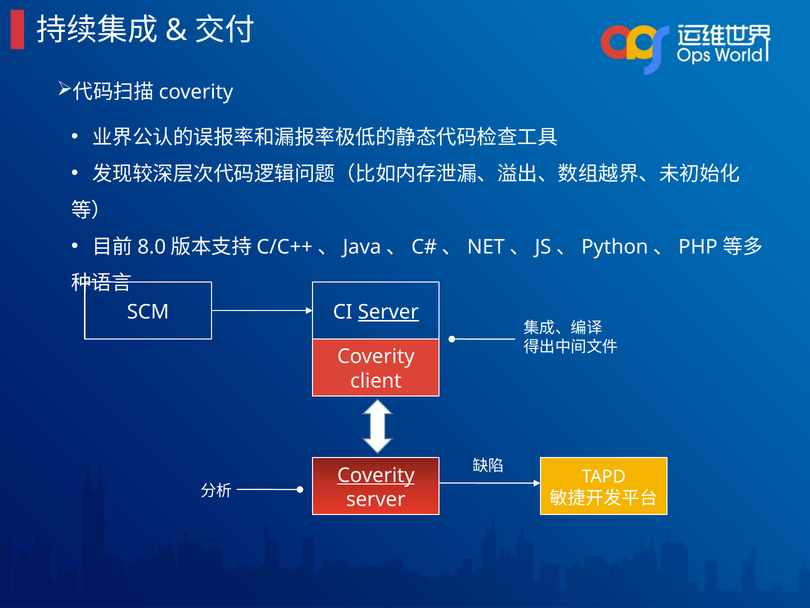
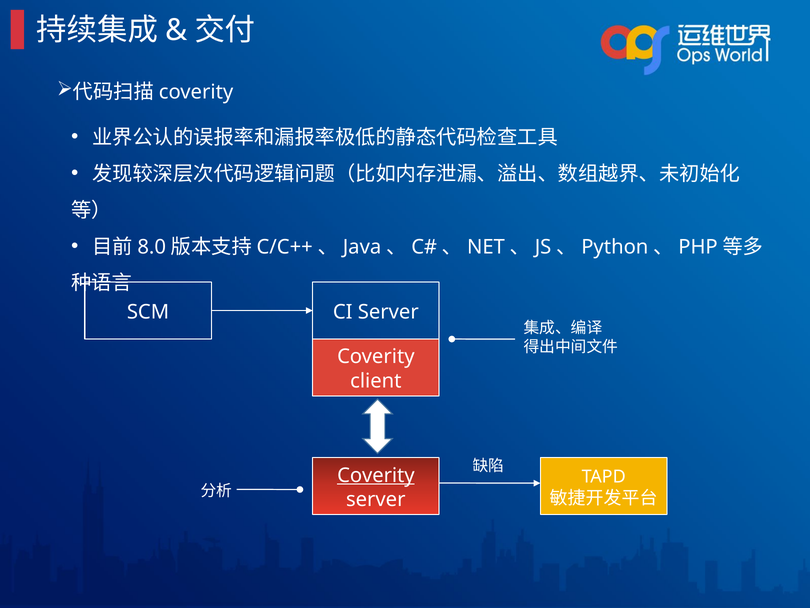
Server at (388, 312) underline: present -> none
